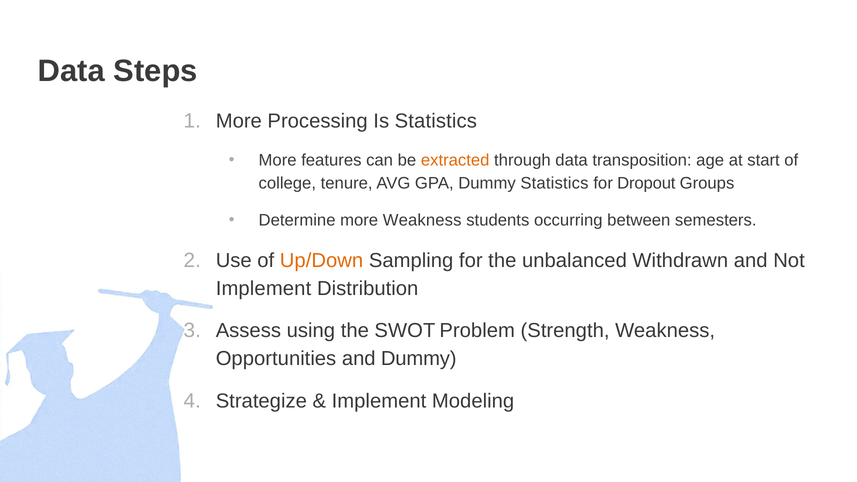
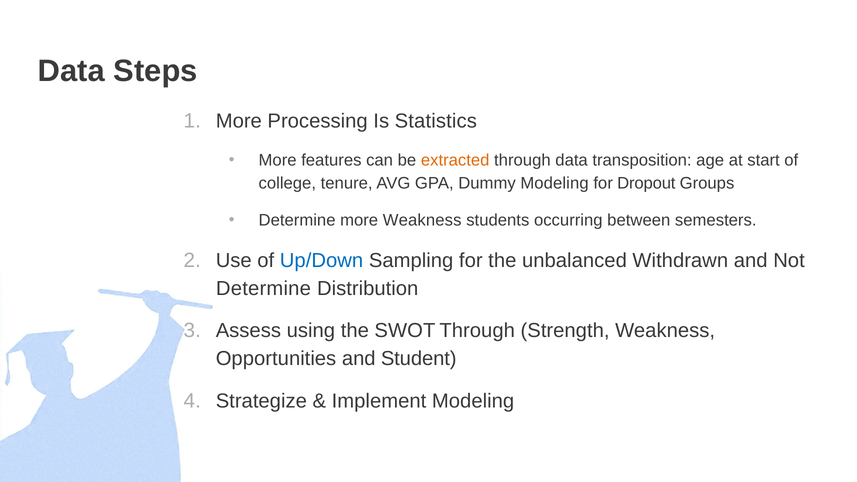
Dummy Statistics: Statistics -> Modeling
Up/Down colour: orange -> blue
Implement at (264, 289): Implement -> Determine
SWOT Problem: Problem -> Through
and Dummy: Dummy -> Student
